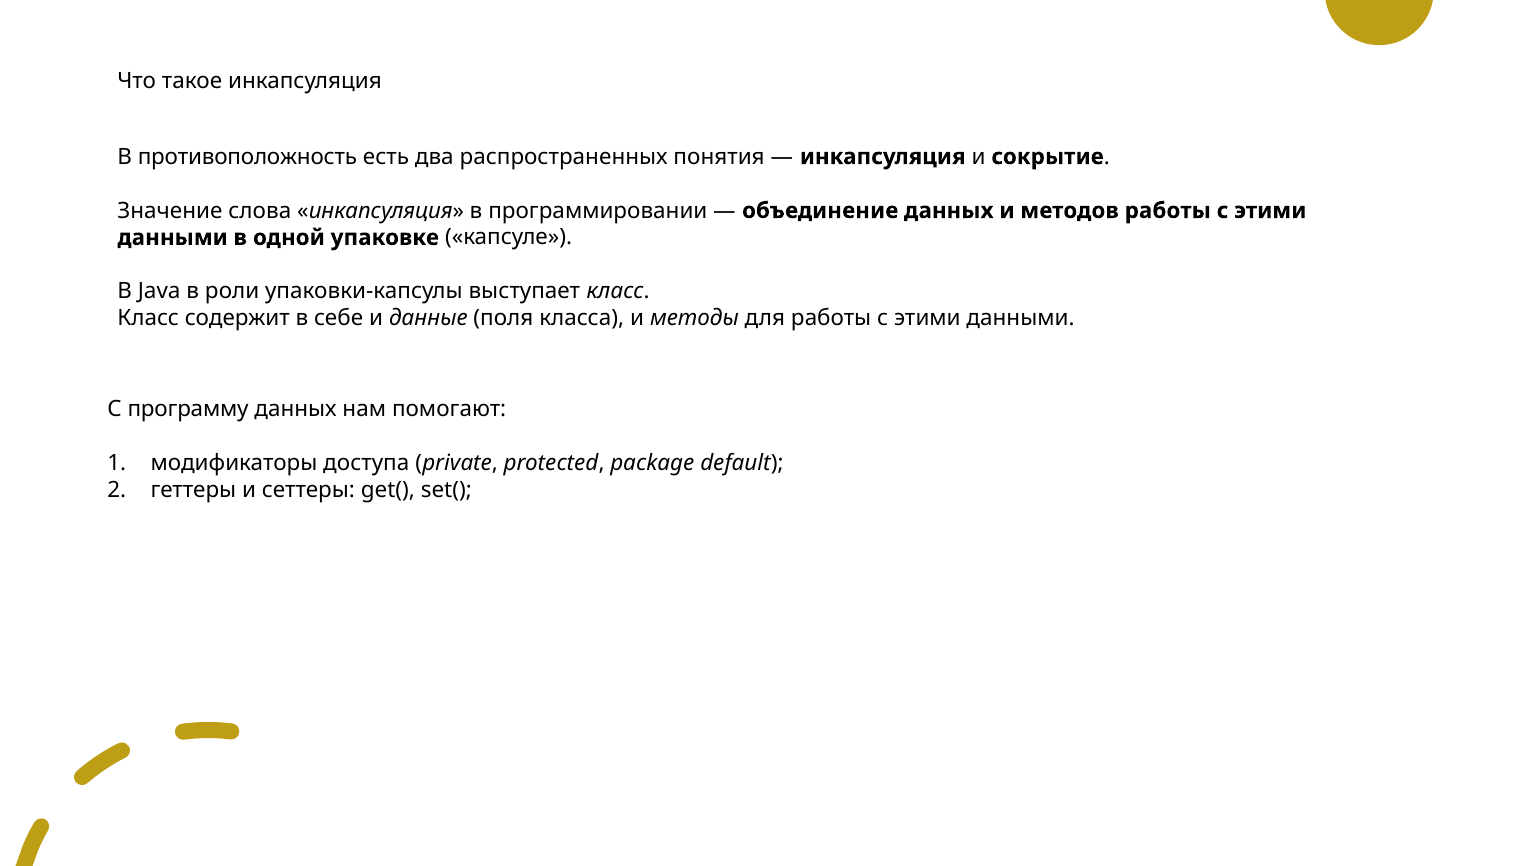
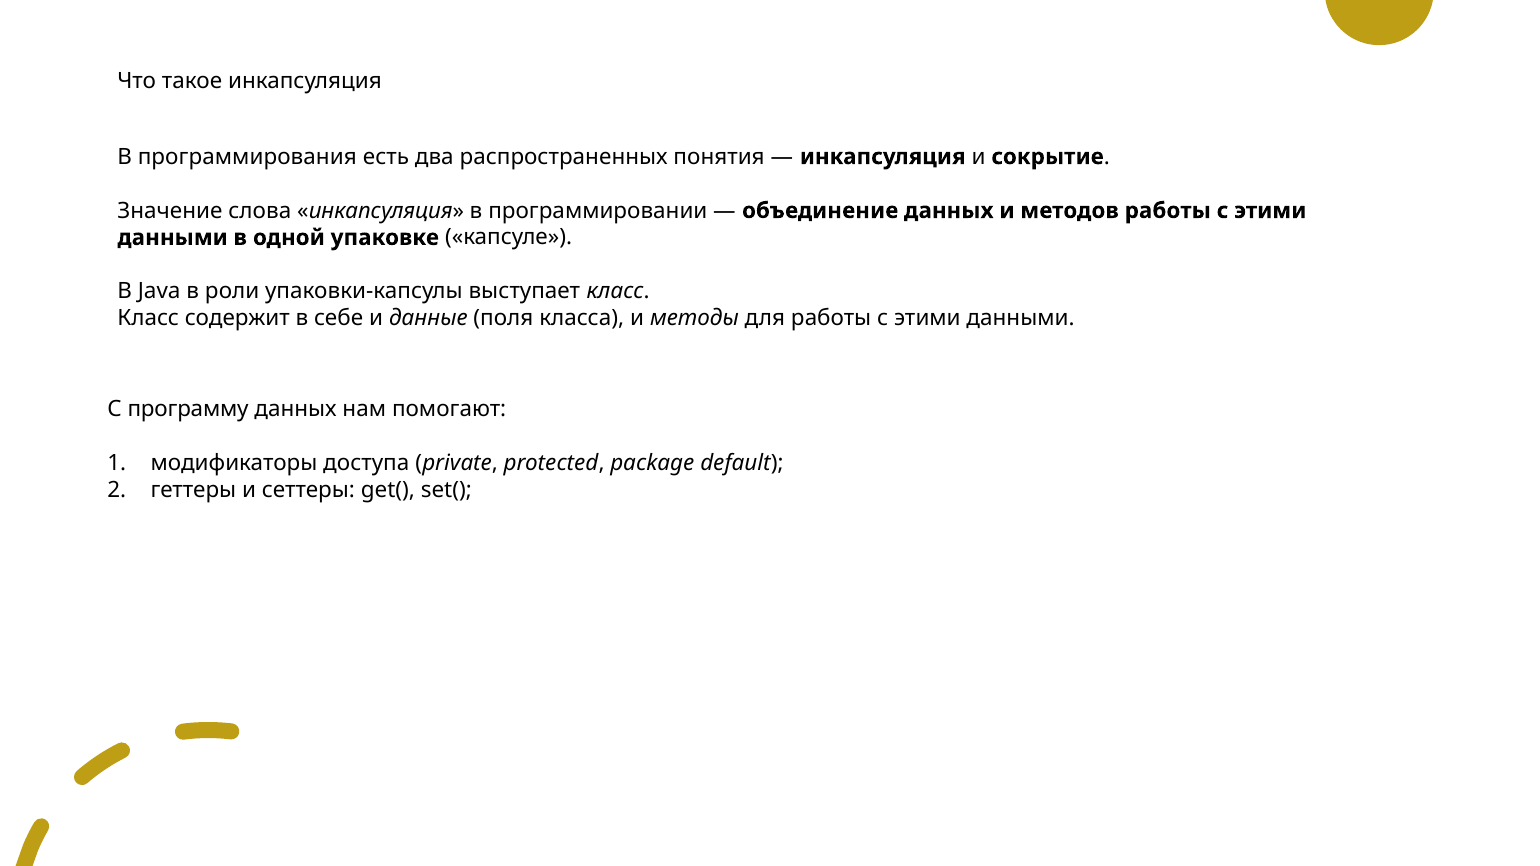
противоположность: противоположность -> программирования
